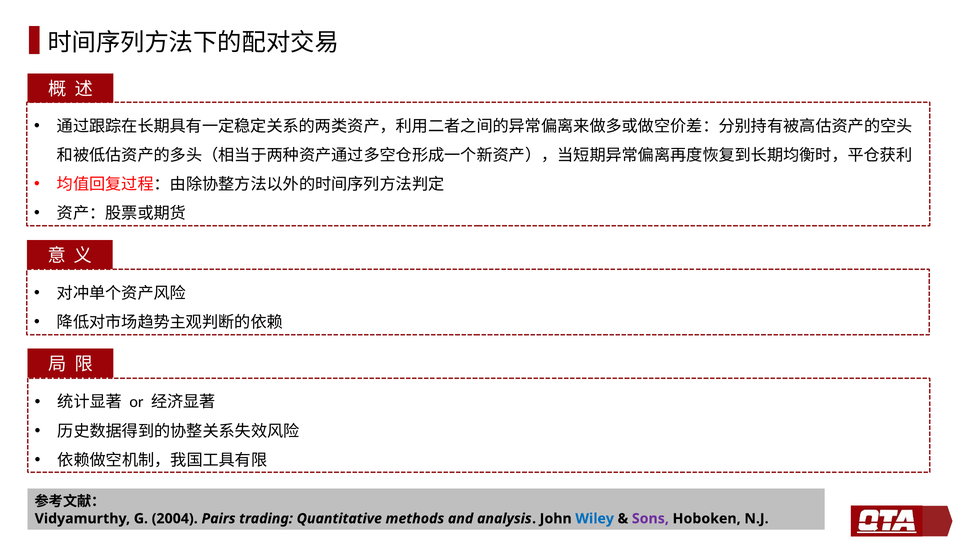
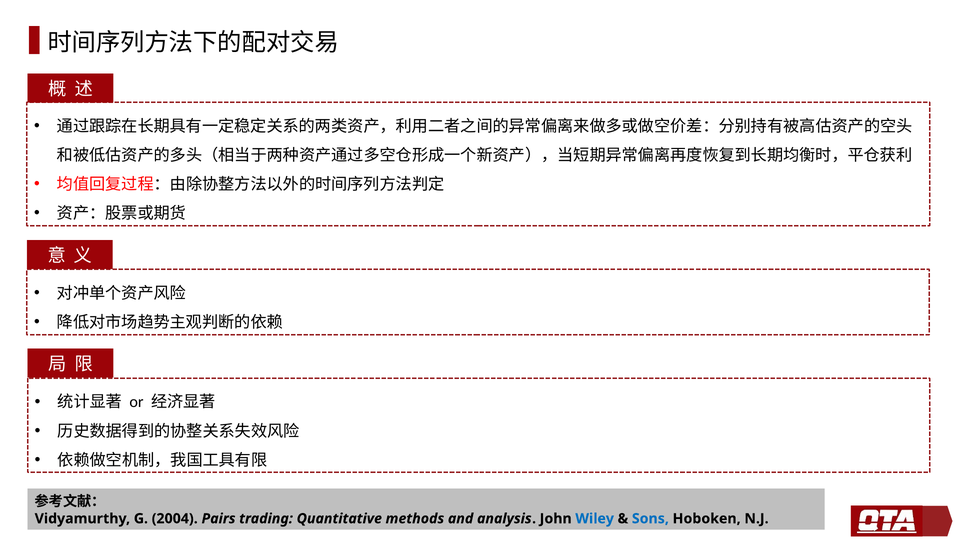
Sons colour: purple -> blue
